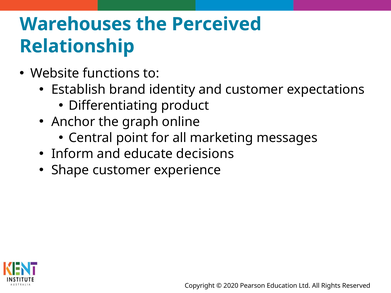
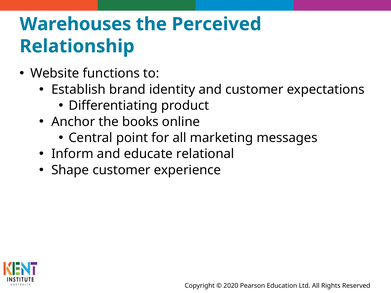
graph: graph -> books
decisions: decisions -> relational
